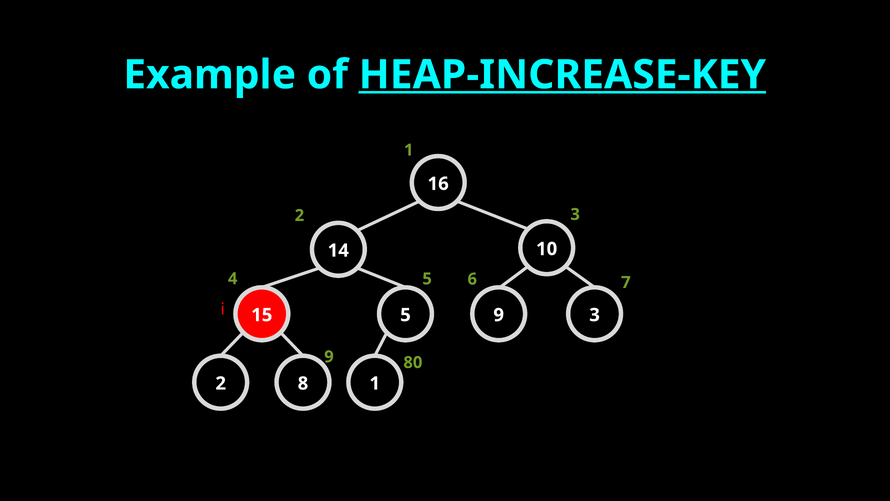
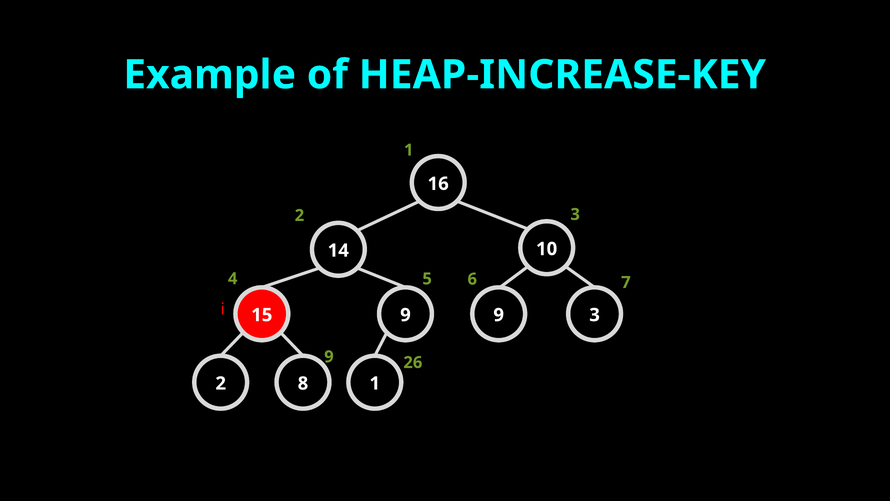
HEAP-INCREASE-KEY underline: present -> none
15 5: 5 -> 9
80: 80 -> 26
